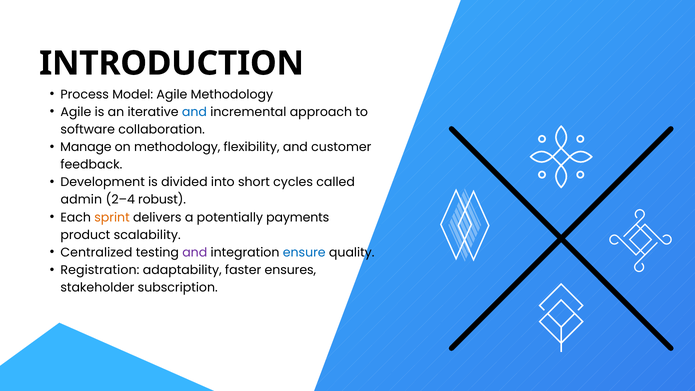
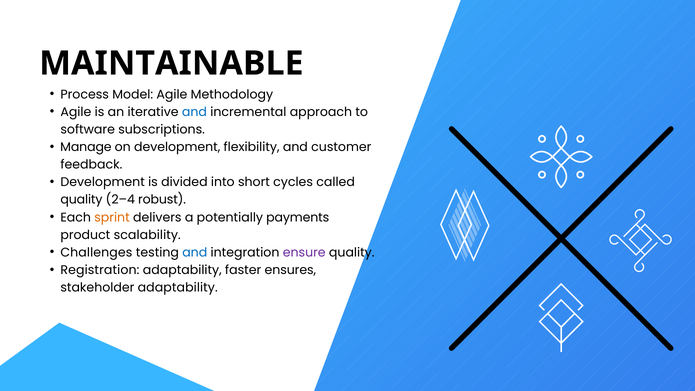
INTRODUCTION: INTRODUCTION -> MAINTAINABLE
collaboration: collaboration -> subscriptions
on methodology: methodology -> development
admin at (81, 200): admin -> quality
Centralized: Centralized -> Challenges
and at (195, 252) colour: purple -> blue
ensure colour: blue -> purple
stakeholder subscription: subscription -> adaptability
